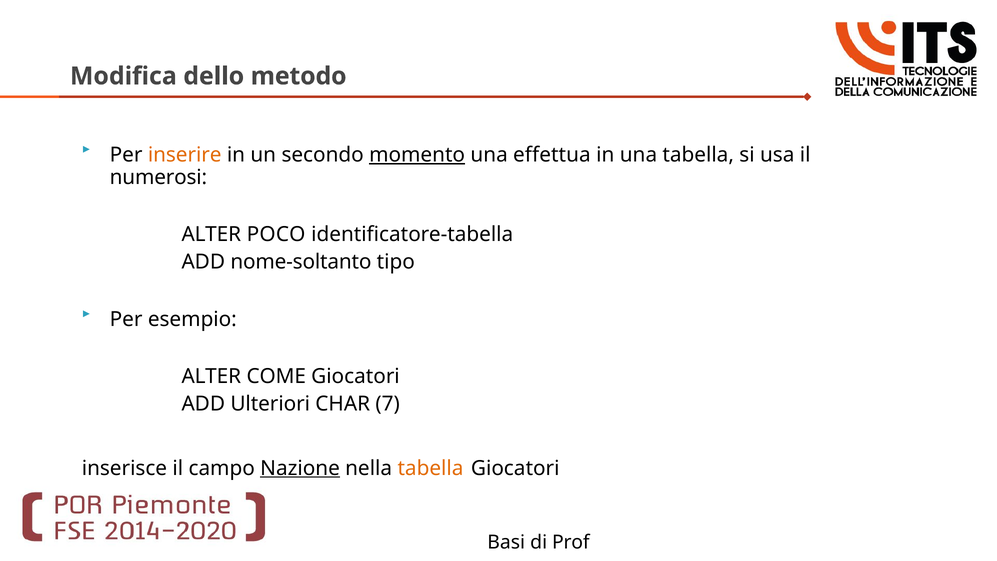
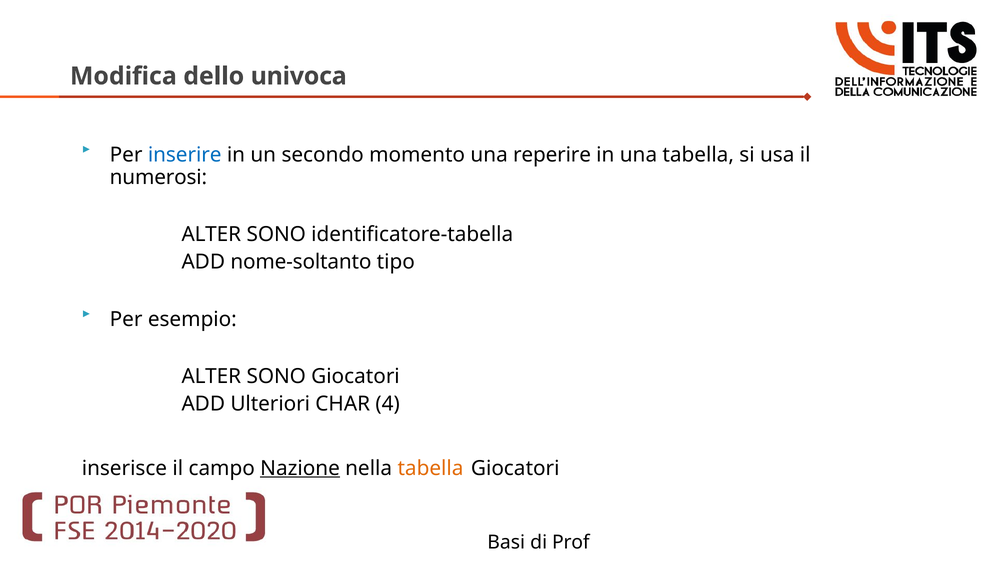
metodo: metodo -> univoca
inserire colour: orange -> blue
momento underline: present -> none
effettua: effettua -> reperire
POCO at (276, 234): POCO -> SONO
COME at (276, 376): COME -> SONO
7: 7 -> 4
